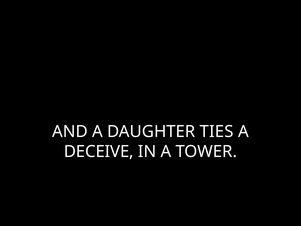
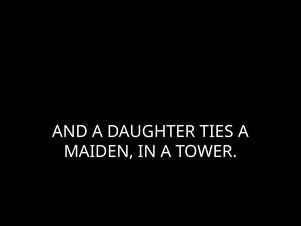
DECEIVE: DECEIVE -> MAIDEN
